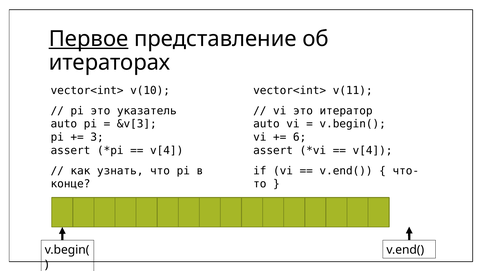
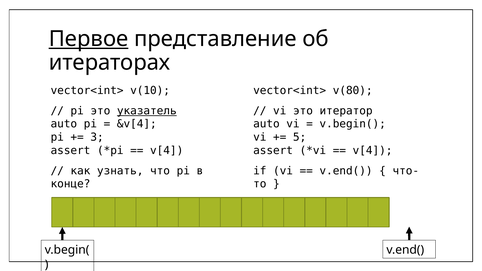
v(11: v(11 -> v(80
указатель underline: none -> present
&v[3: &v[3 -> &v[4
6: 6 -> 5
